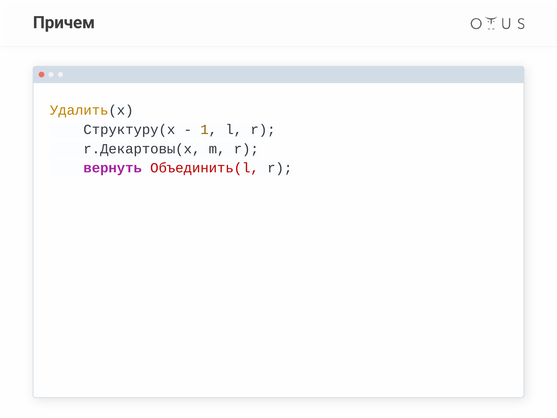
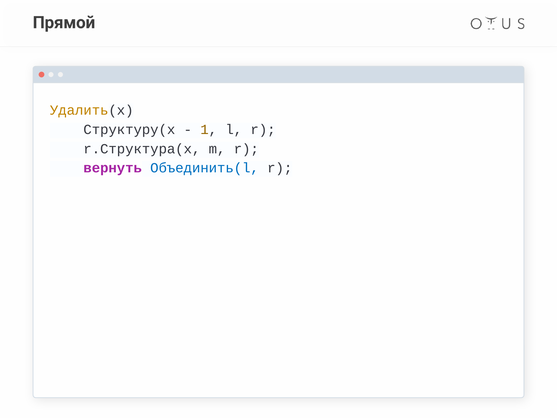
Причем: Причем -> Прямой
r.Декартовы(x: r.Декартовы(x -> r.Структура(x
Объединить(l colour: red -> blue
